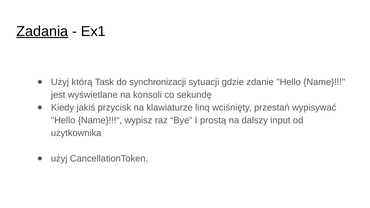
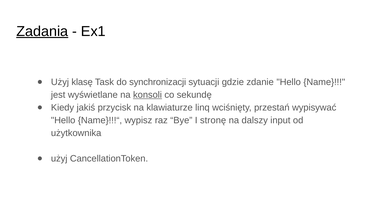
którą: którą -> klasę
konsoli underline: none -> present
prostą: prostą -> stronę
